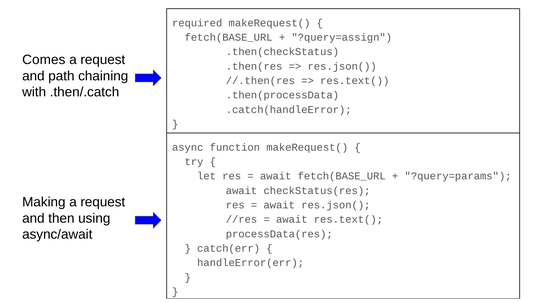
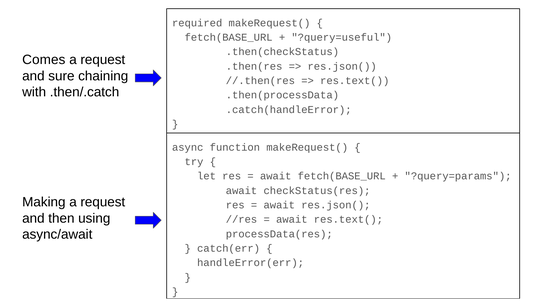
?query=assign: ?query=assign -> ?query=useful
path: path -> sure
